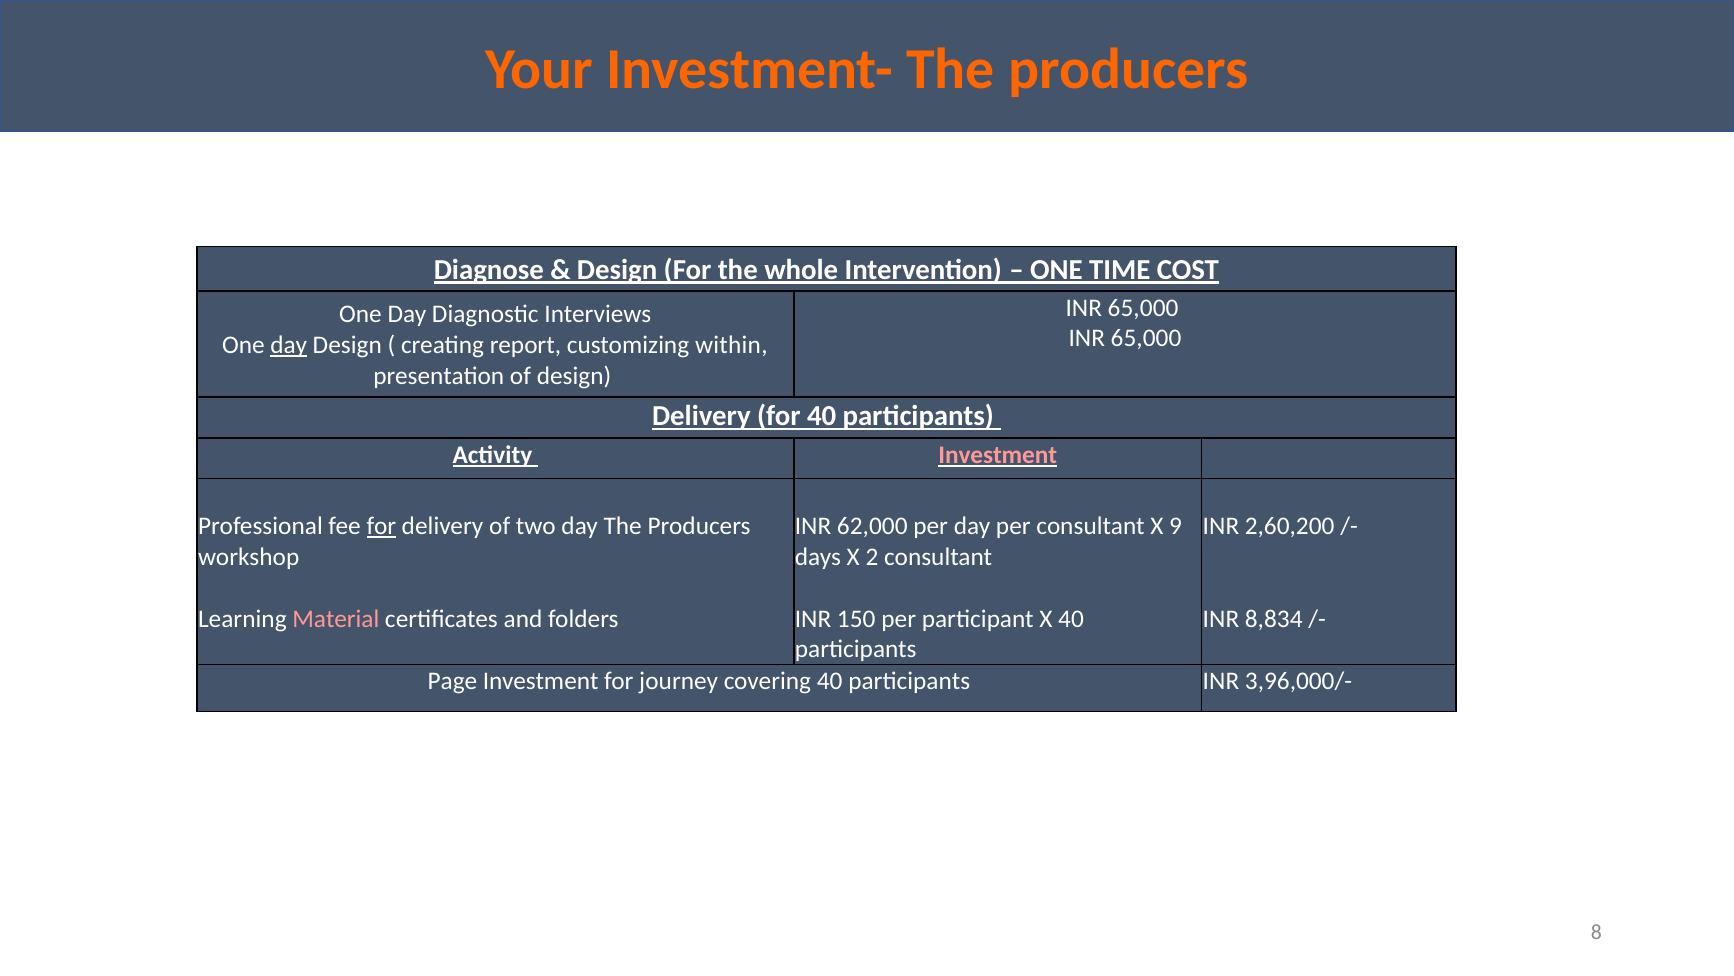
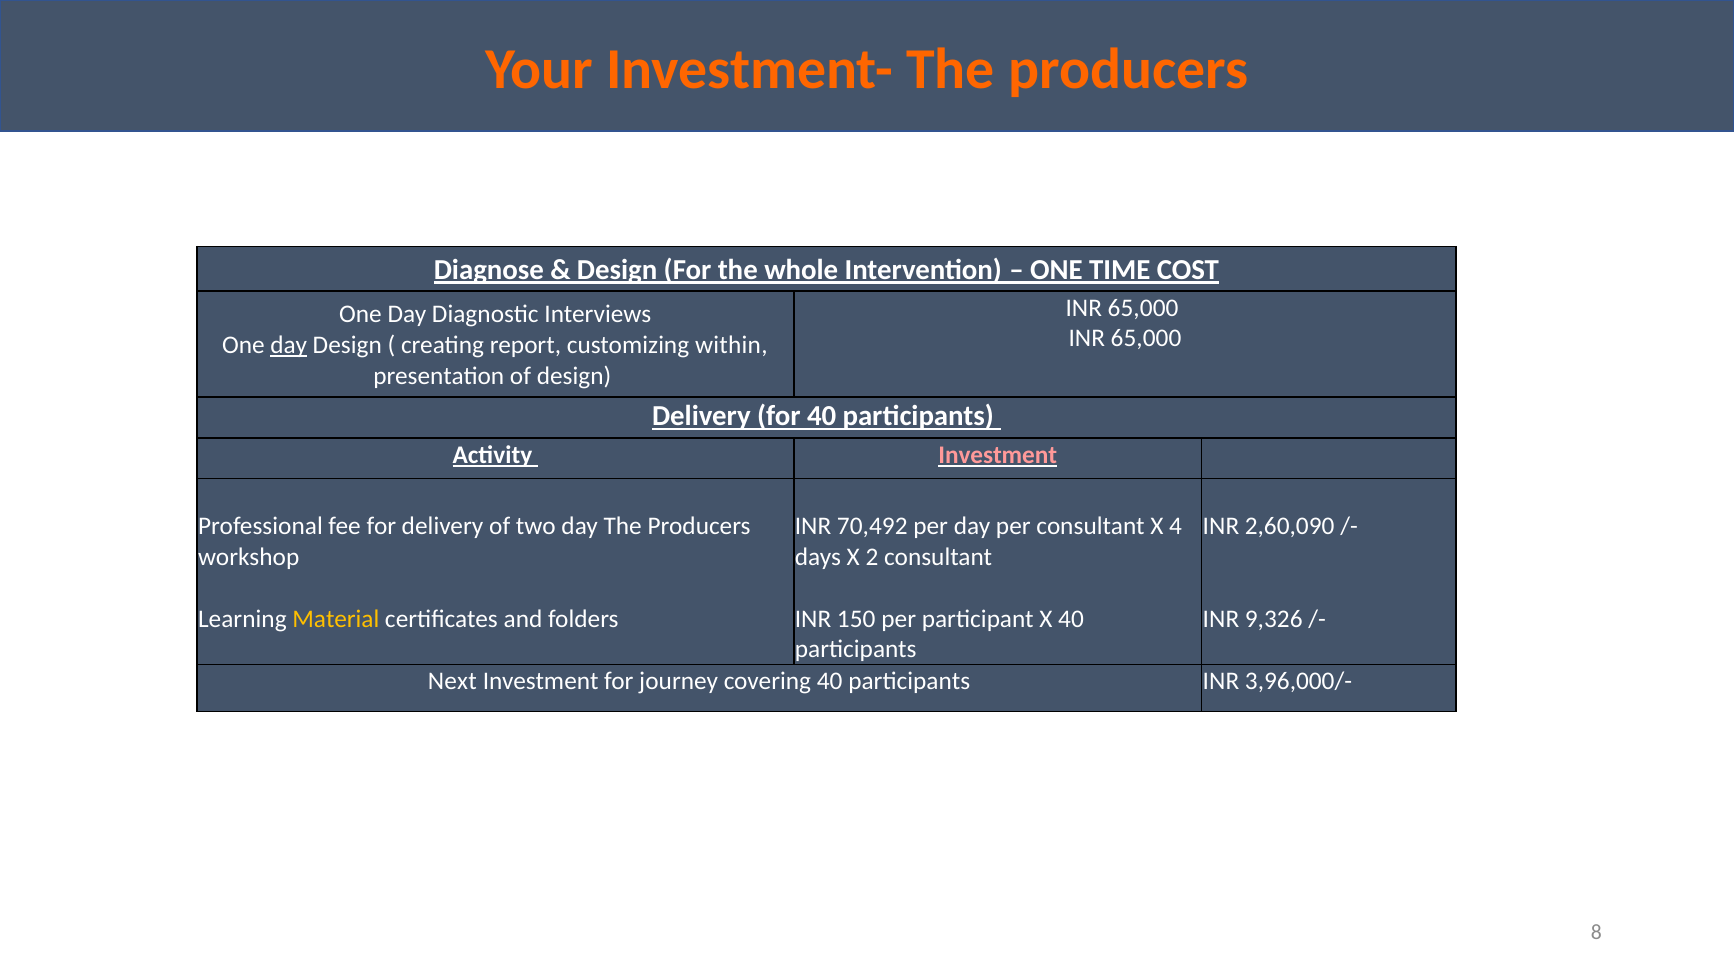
for at (381, 526) underline: present -> none
62,000: 62,000 -> 70,492
9: 9 -> 4
2,60,200: 2,60,200 -> 2,60,090
Material colour: pink -> yellow
8,834: 8,834 -> 9,326
Page: Page -> Next
